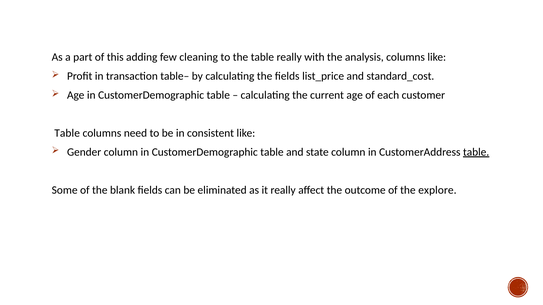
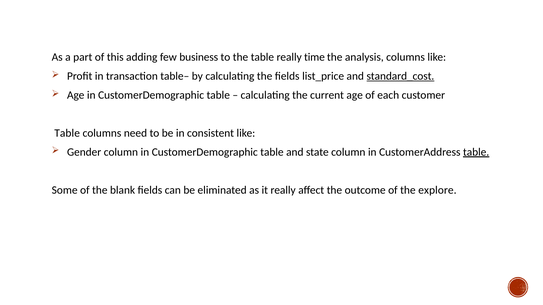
cleaning: cleaning -> business
with: with -> time
standard_cost underline: none -> present
